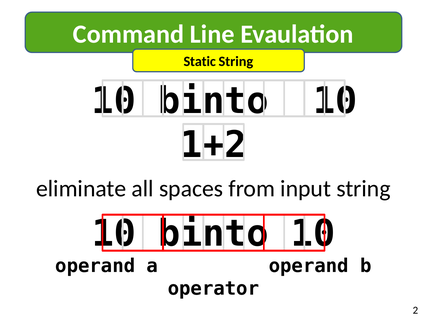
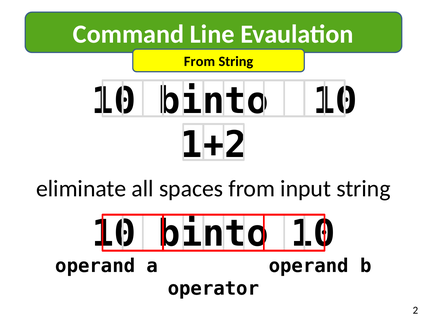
Static at (200, 61): Static -> From
